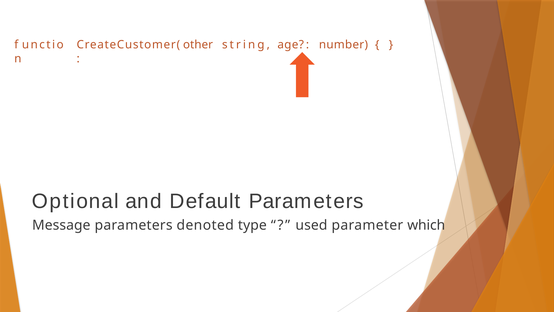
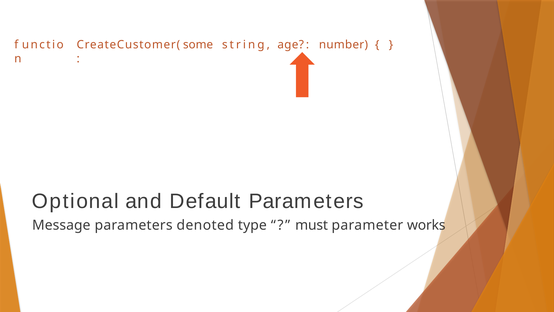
other: other -> some
used: used -> must
which: which -> works
